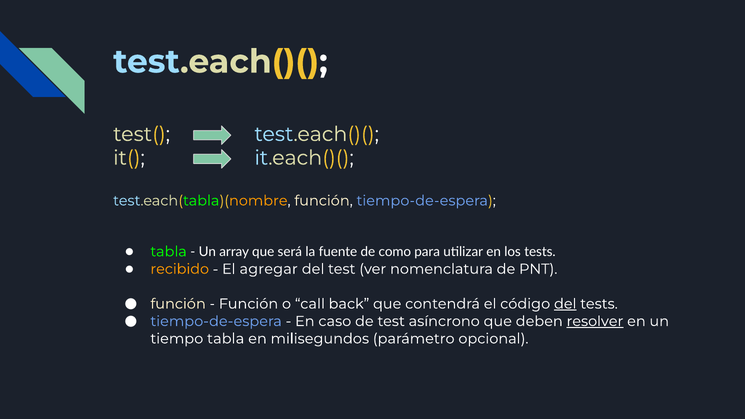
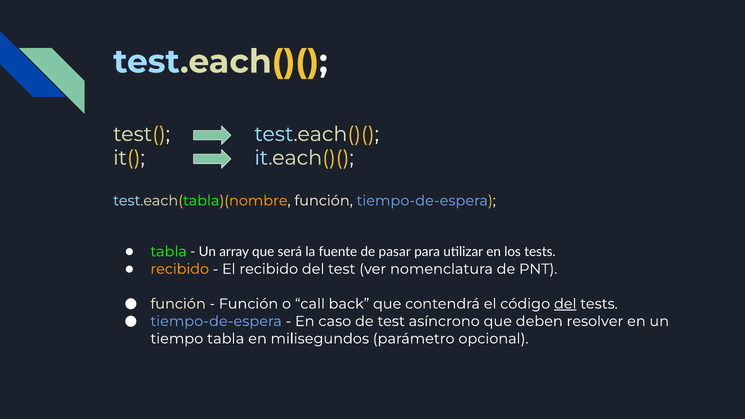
como: como -> pasar
El agregar: agregar -> recibido
resolver underline: present -> none
